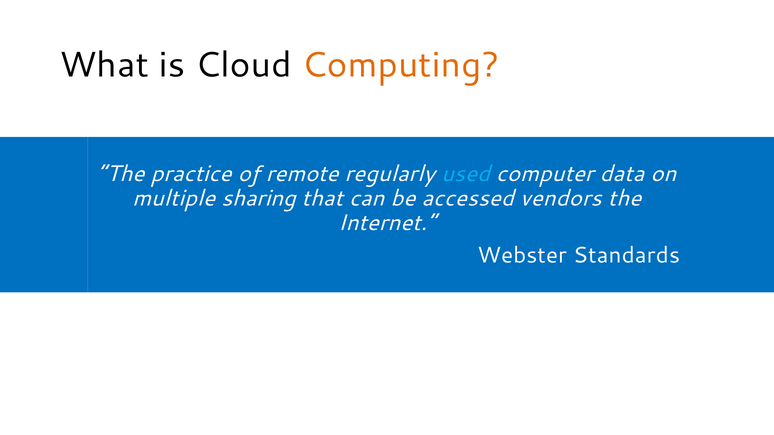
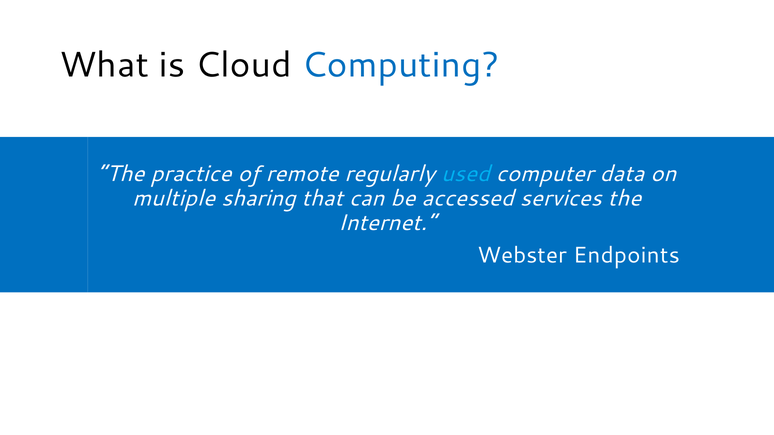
Computing colour: orange -> blue
vendors: vendors -> services
Standards: Standards -> Endpoints
